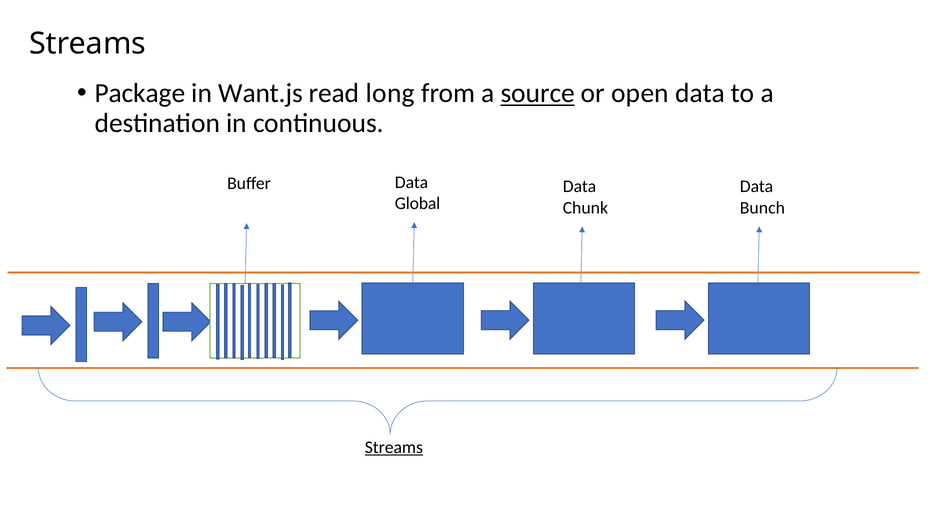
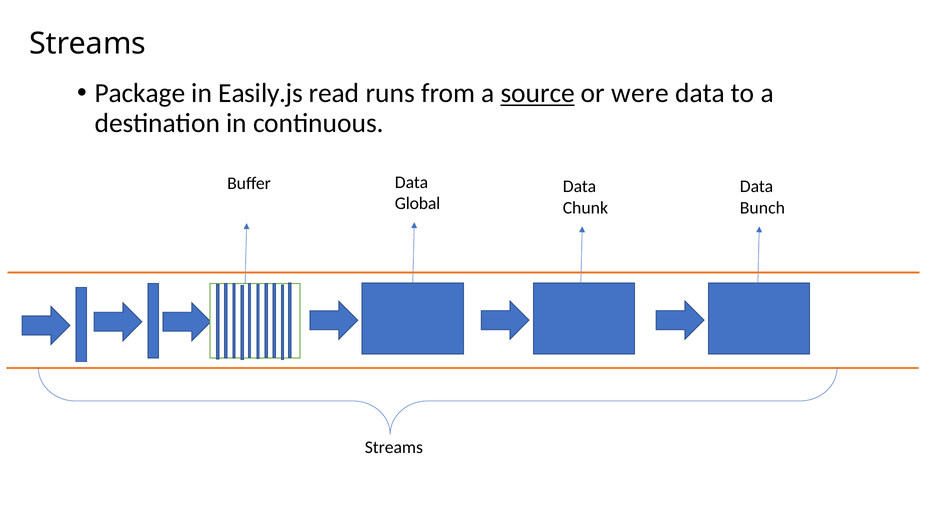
Want.js: Want.js -> Easily.js
long: long -> runs
open: open -> were
Streams at (394, 447) underline: present -> none
